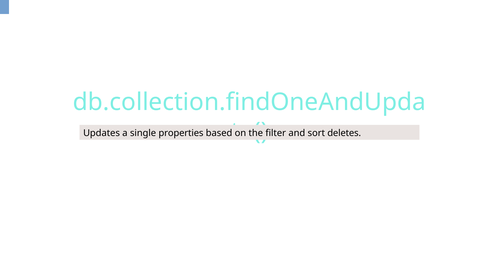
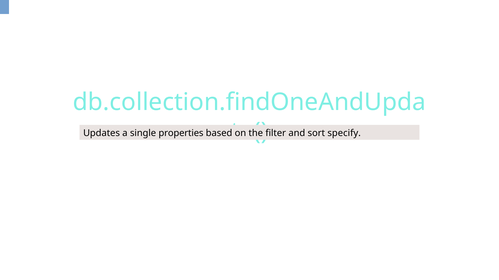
deletes: deletes -> specify
